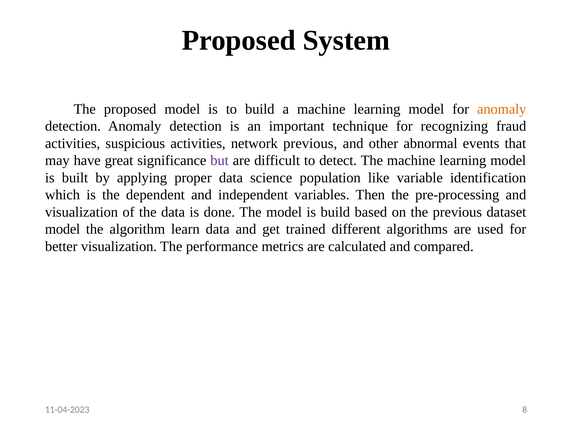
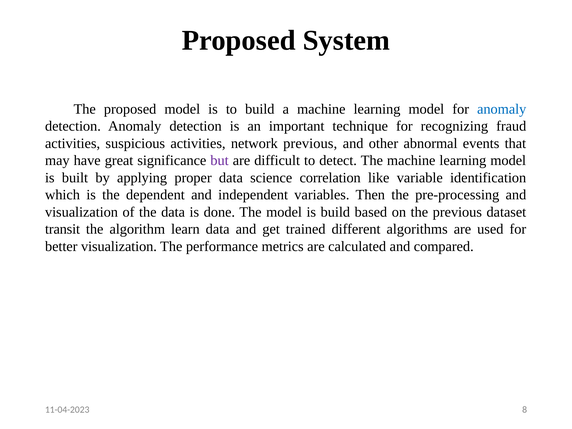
anomaly at (502, 109) colour: orange -> blue
population: population -> correlation
model at (63, 229): model -> transit
